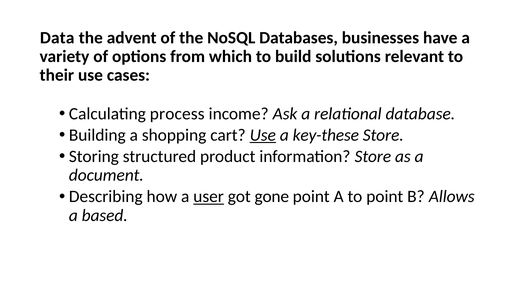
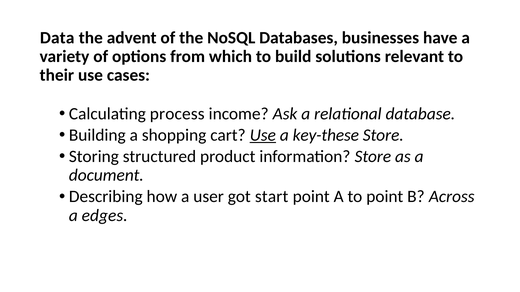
user underline: present -> none
gone: gone -> start
Allows: Allows -> Across
based: based -> edges
